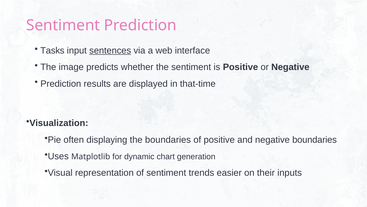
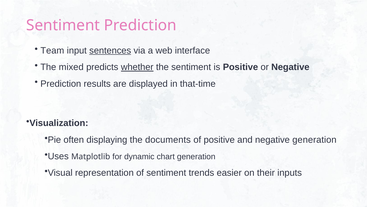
Tasks: Tasks -> Team
image: image -> mixed
whether underline: none -> present
the boundaries: boundaries -> documents
negative boundaries: boundaries -> generation
